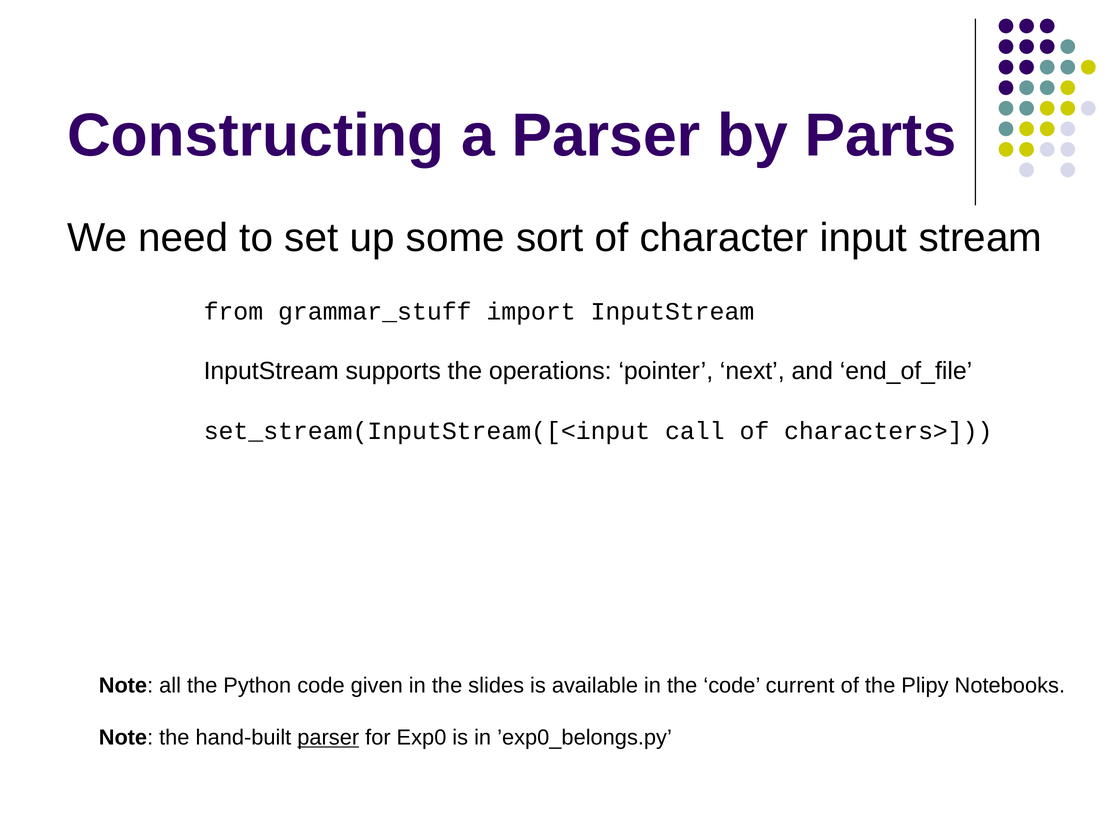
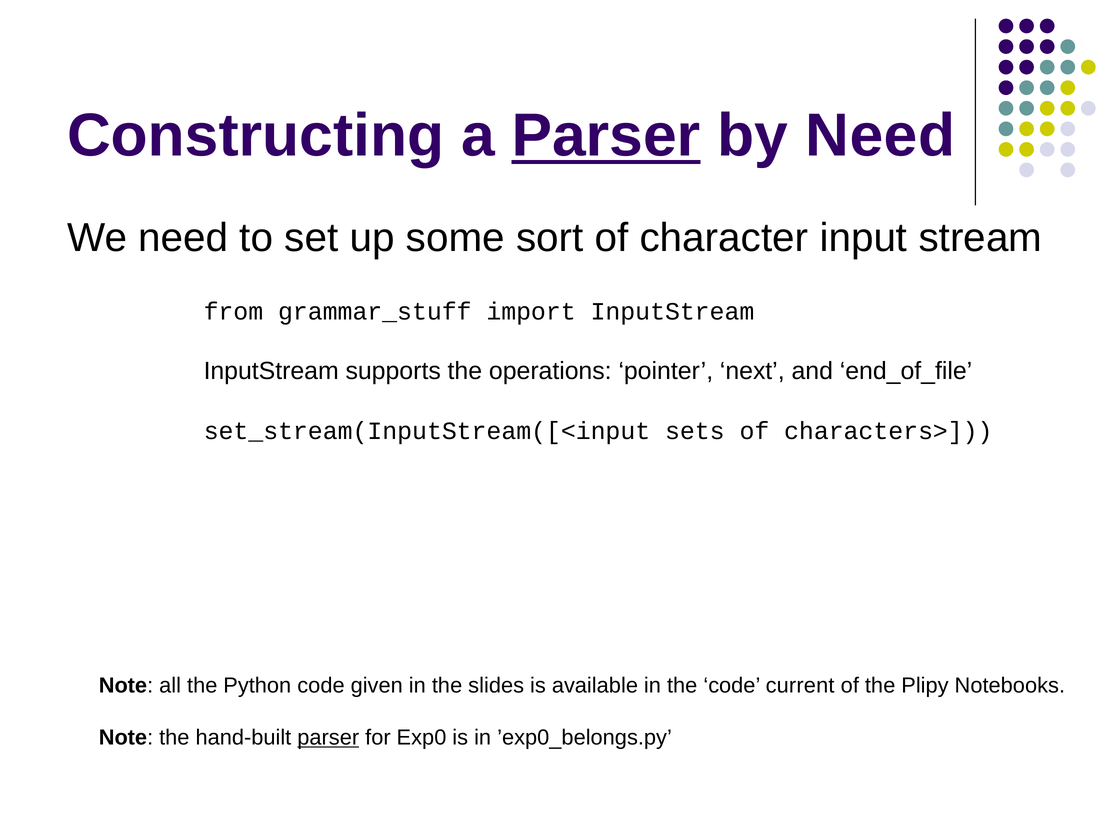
Parser at (606, 136) underline: none -> present
by Parts: Parts -> Need
call: call -> sets
